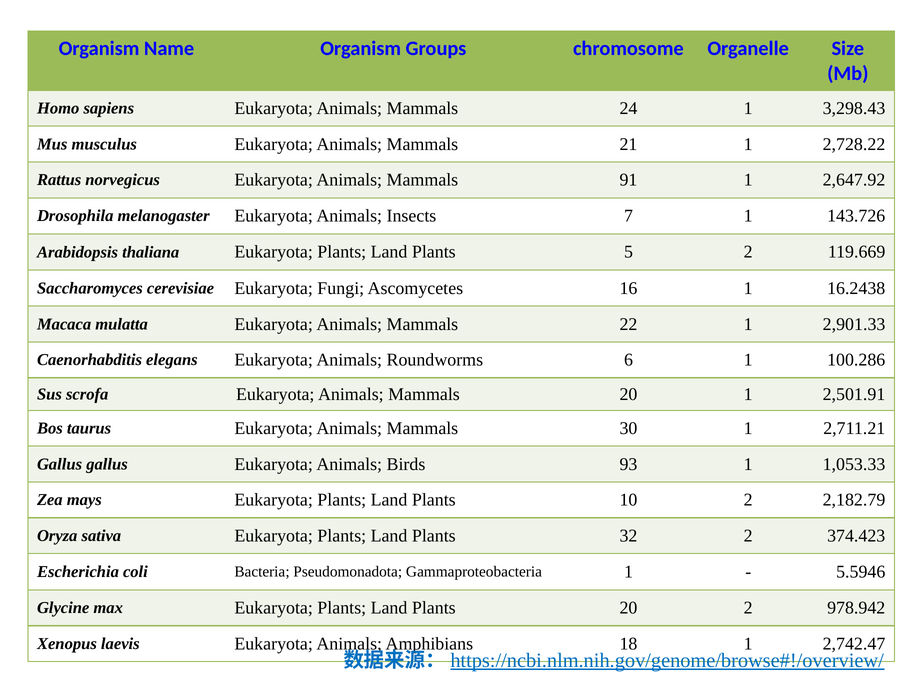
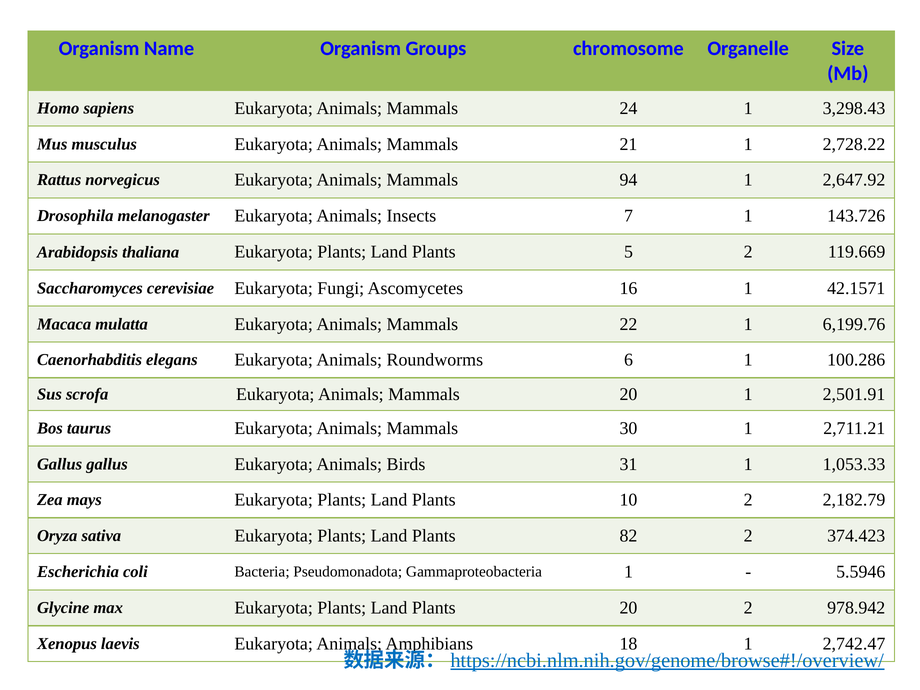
91: 91 -> 94
16.2438: 16.2438 -> 42.1571
2,901.33: 2,901.33 -> 6,199.76
93: 93 -> 31
32: 32 -> 82
